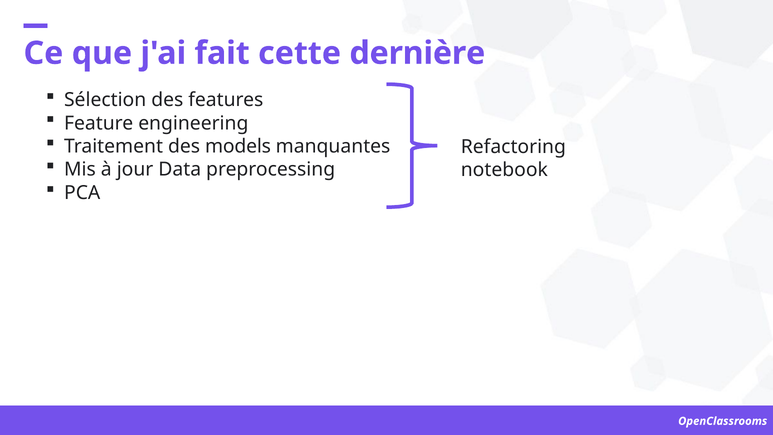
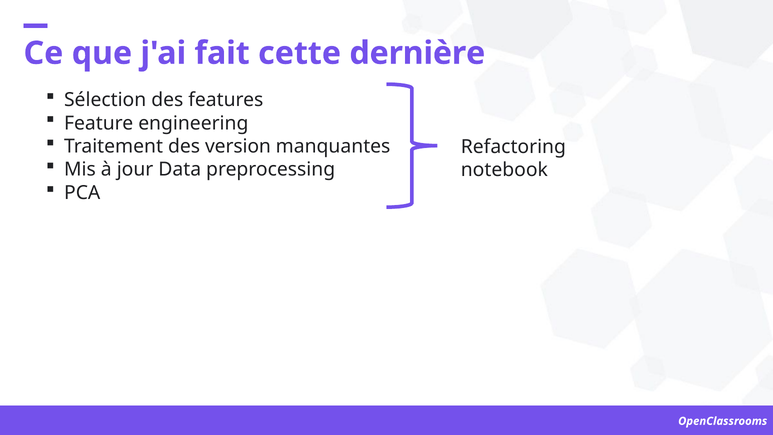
models: models -> version
